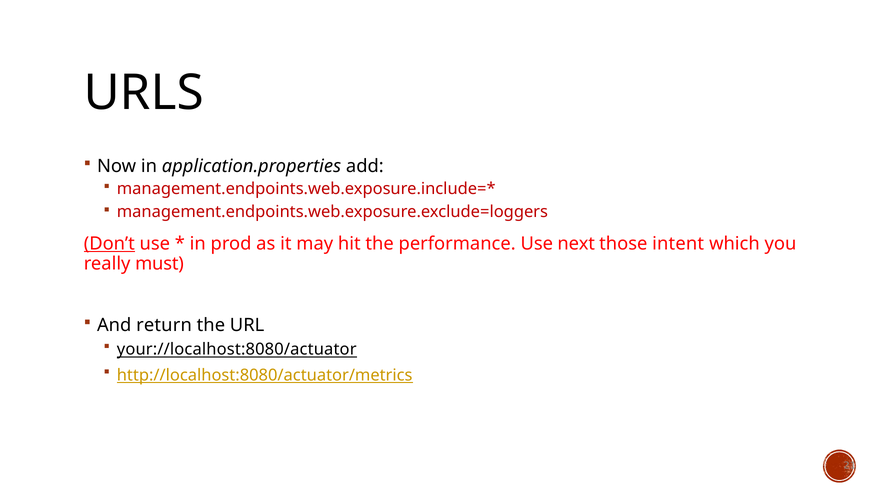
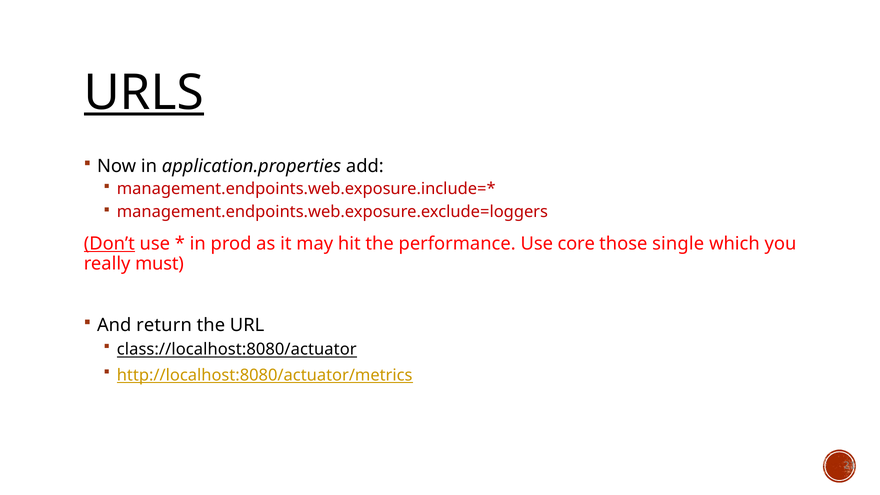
URLS underline: none -> present
next: next -> core
intent: intent -> single
your://localhost:8080/actuator: your://localhost:8080/actuator -> class://localhost:8080/actuator
